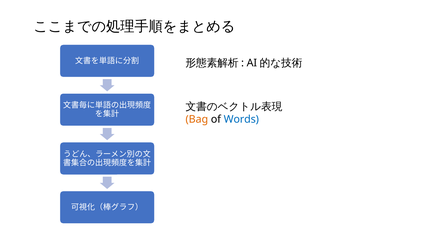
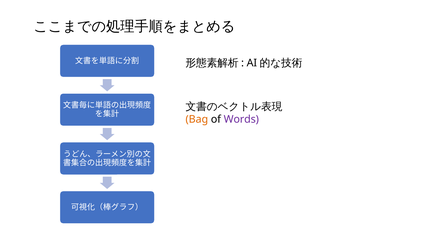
Words colour: blue -> purple
